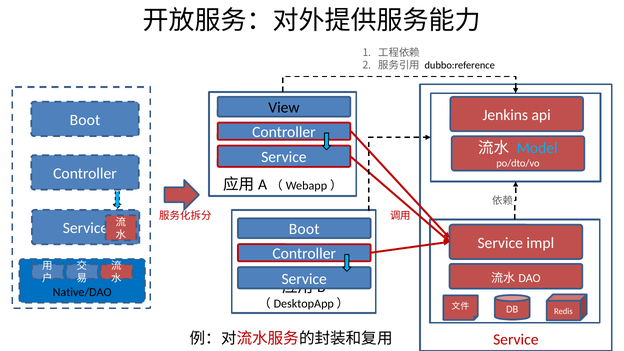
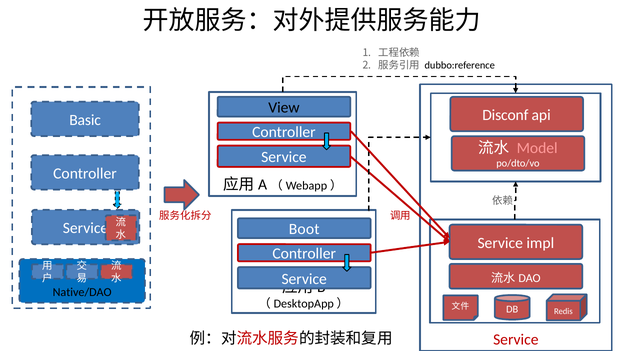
Jenkins: Jenkins -> Disconf
Boot at (85, 120): Boot -> Basic
Model colour: light blue -> pink
